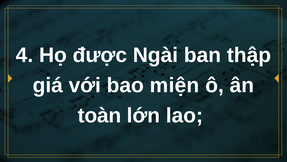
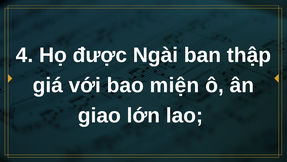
toàn: toàn -> giao
